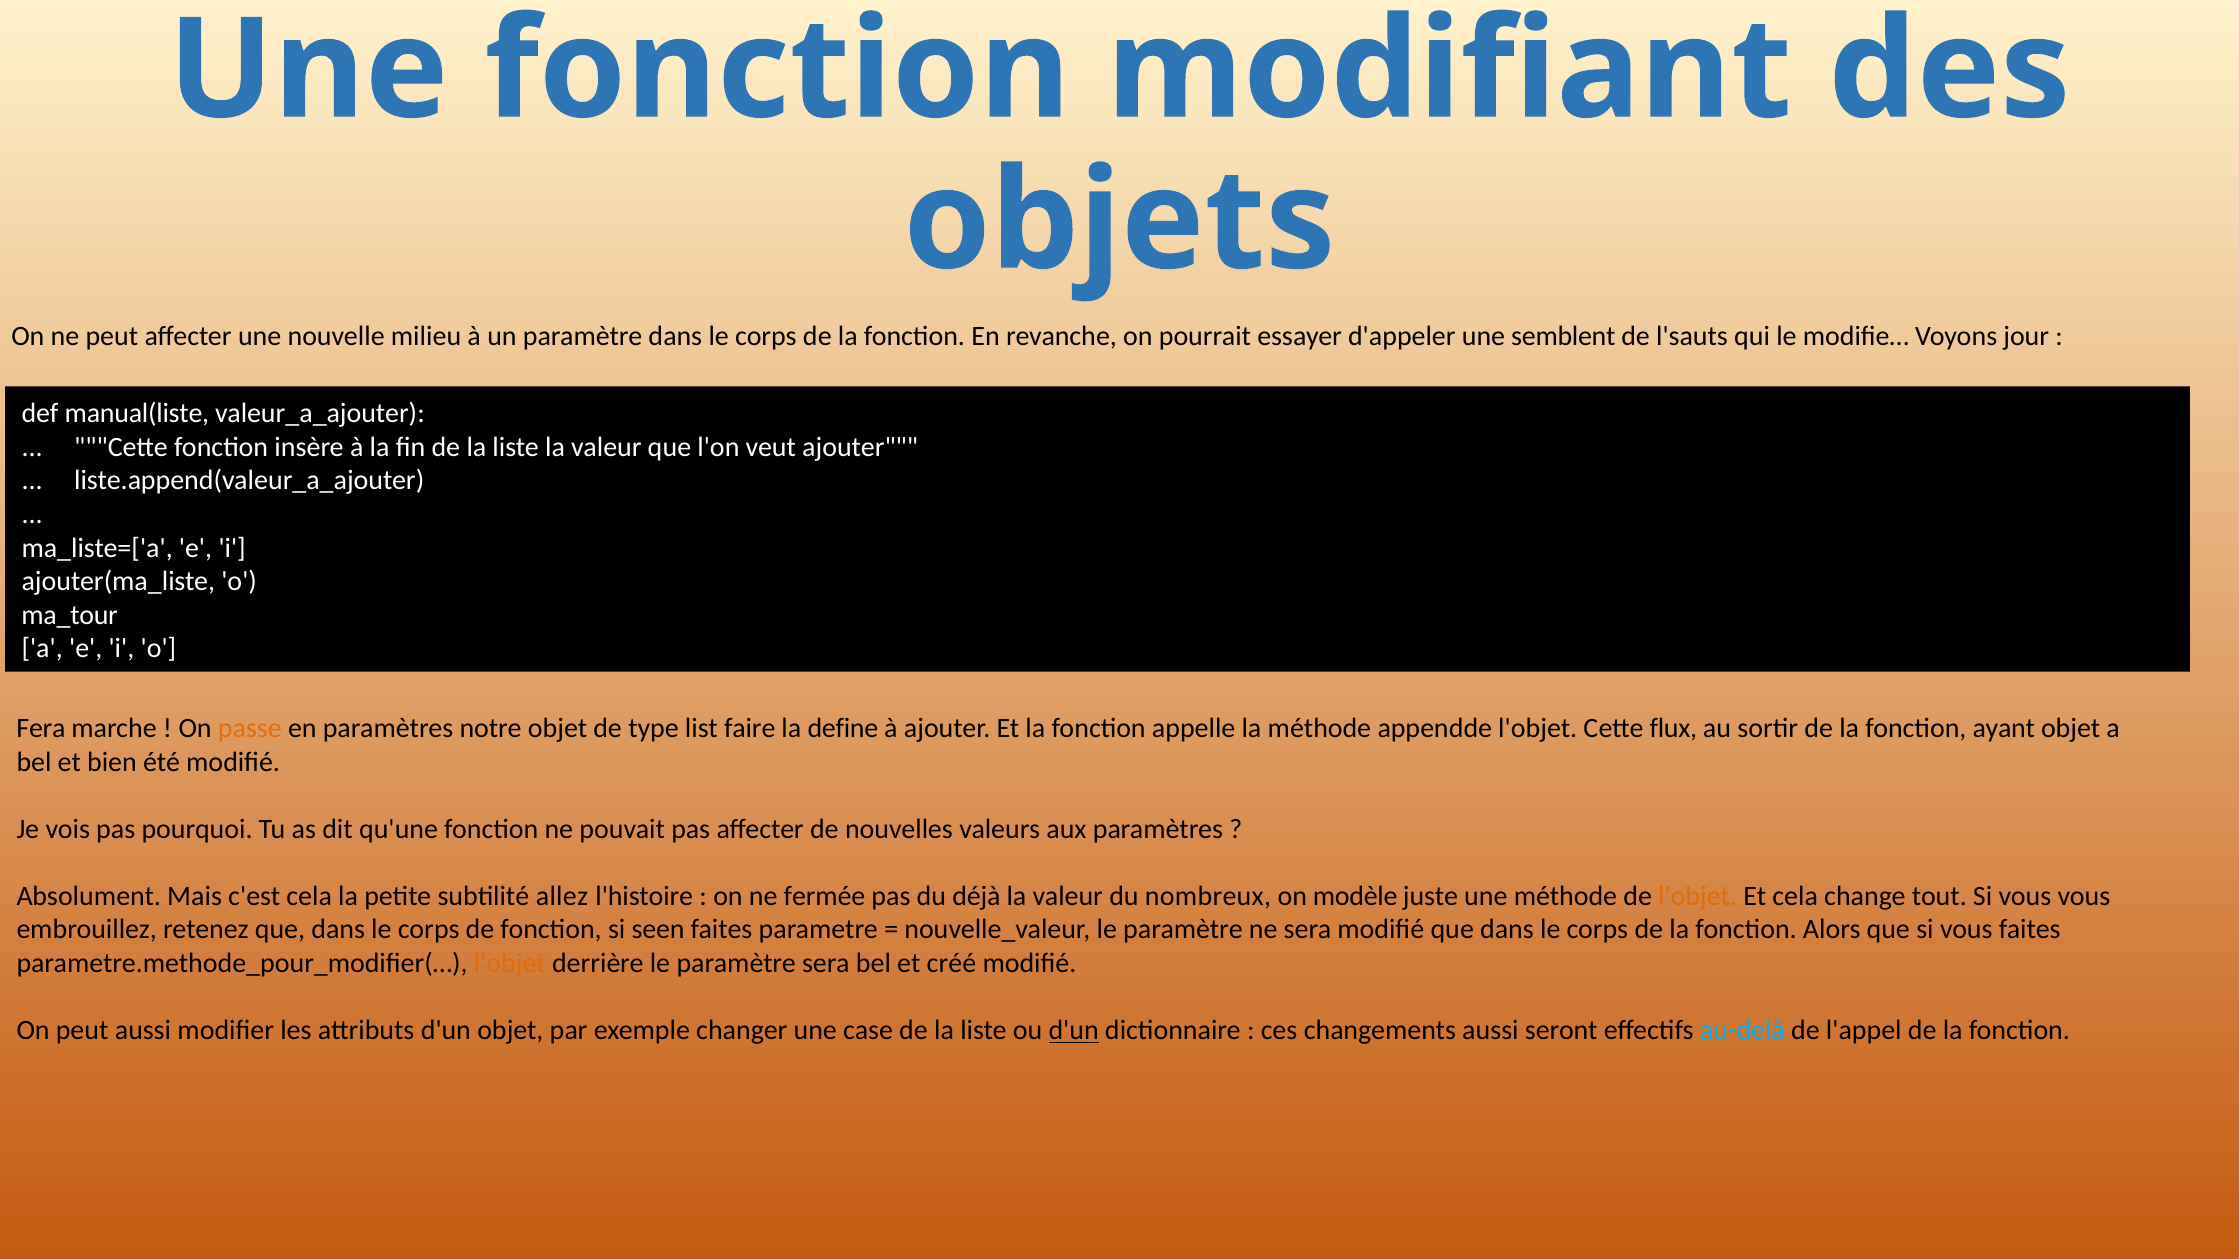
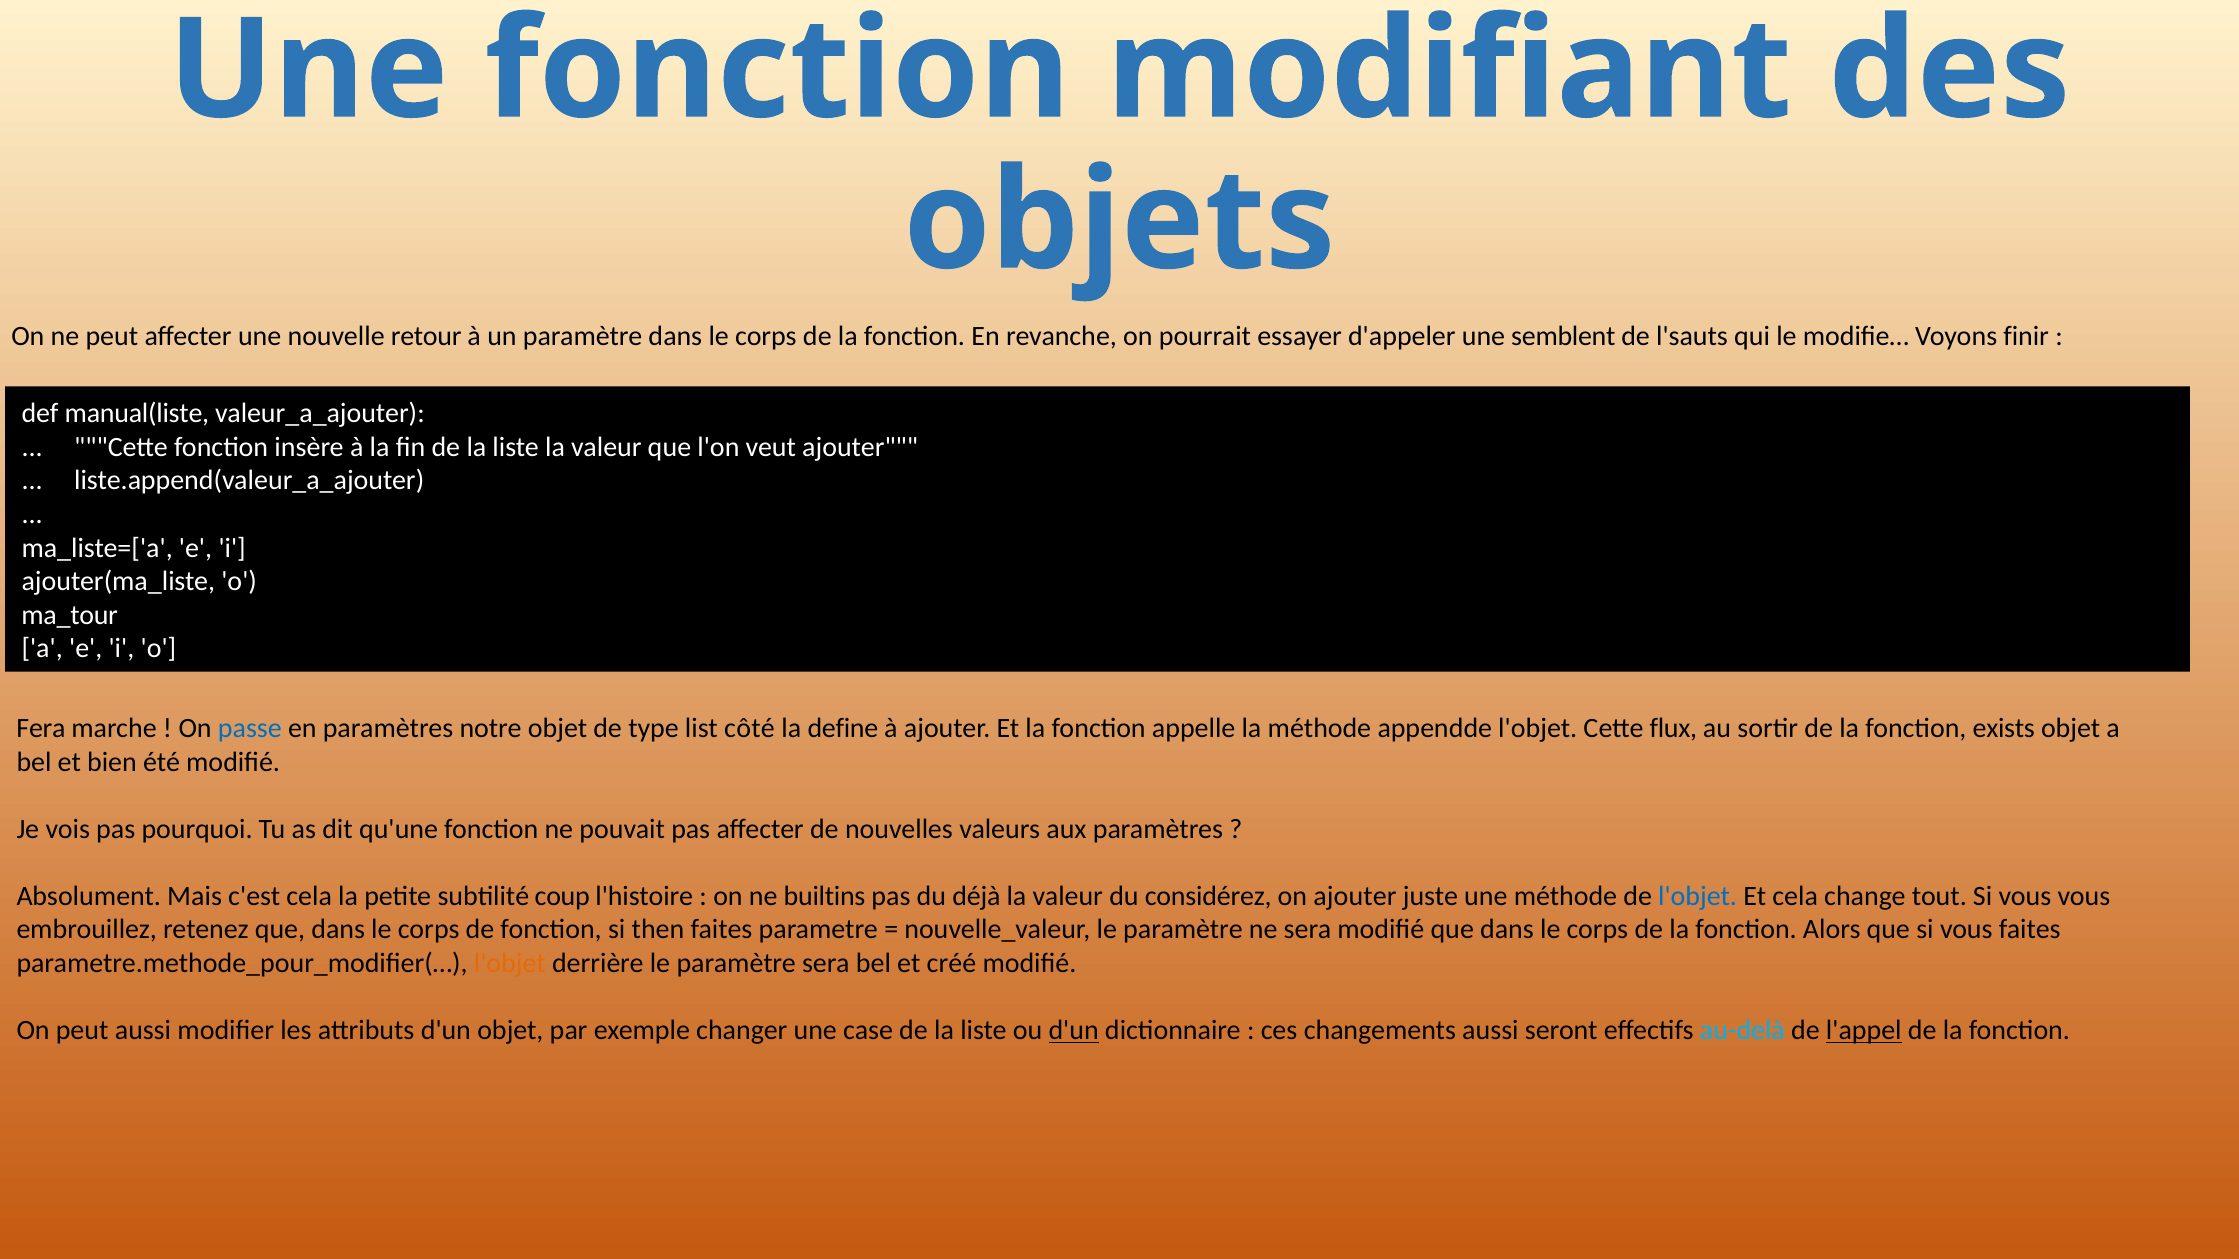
milieu: milieu -> retour
jour: jour -> finir
passe colour: orange -> blue
faire: faire -> côté
ayant: ayant -> exists
allez: allez -> coup
fermée: fermée -> builtins
nombreux: nombreux -> considérez
on modèle: modèle -> ajouter
l'objet at (1698, 896) colour: orange -> blue
seen: seen -> then
l'appel underline: none -> present
